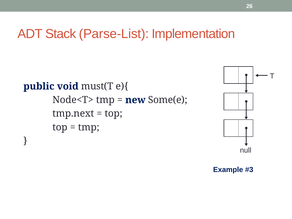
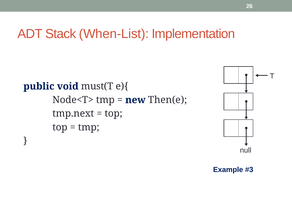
Parse-List: Parse-List -> When-List
Some(e: Some(e -> Then(e
